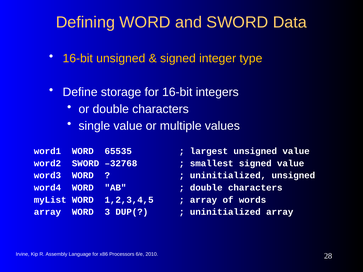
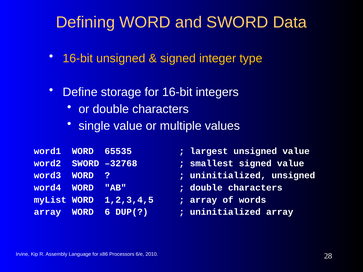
3: 3 -> 6
